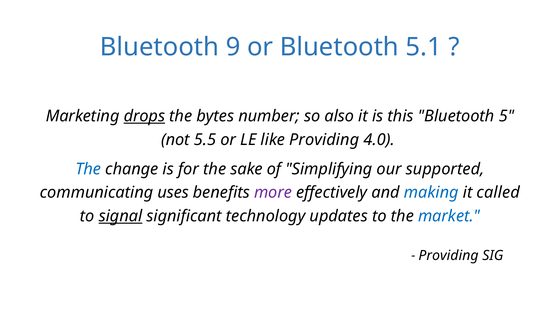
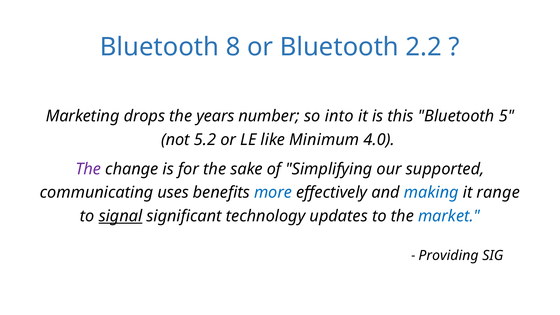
9: 9 -> 8
5.1: 5.1 -> 2.2
drops underline: present -> none
bytes: bytes -> years
also: also -> into
5.5: 5.5 -> 5.2
like Providing: Providing -> Minimum
The at (88, 169) colour: blue -> purple
more colour: purple -> blue
called: called -> range
